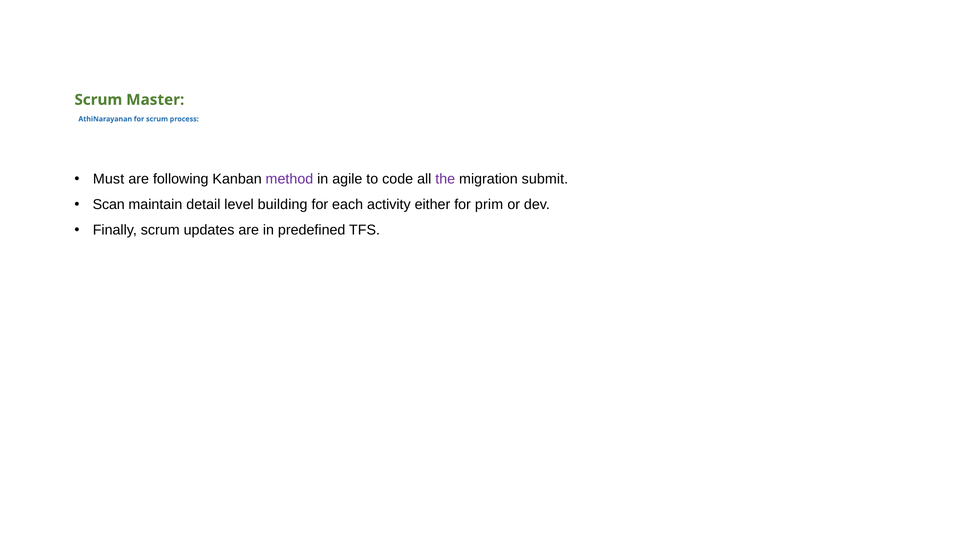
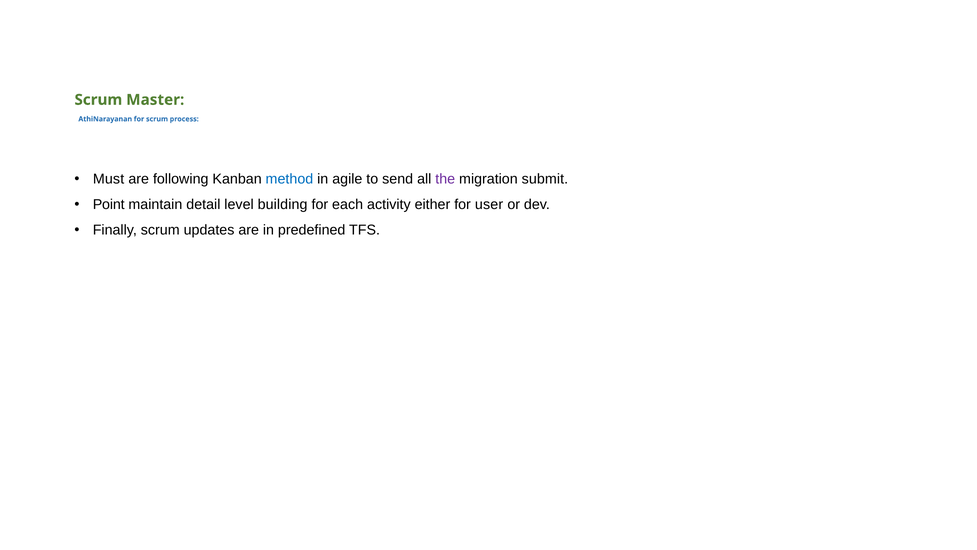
method colour: purple -> blue
code: code -> send
Scan: Scan -> Point
prim: prim -> user
